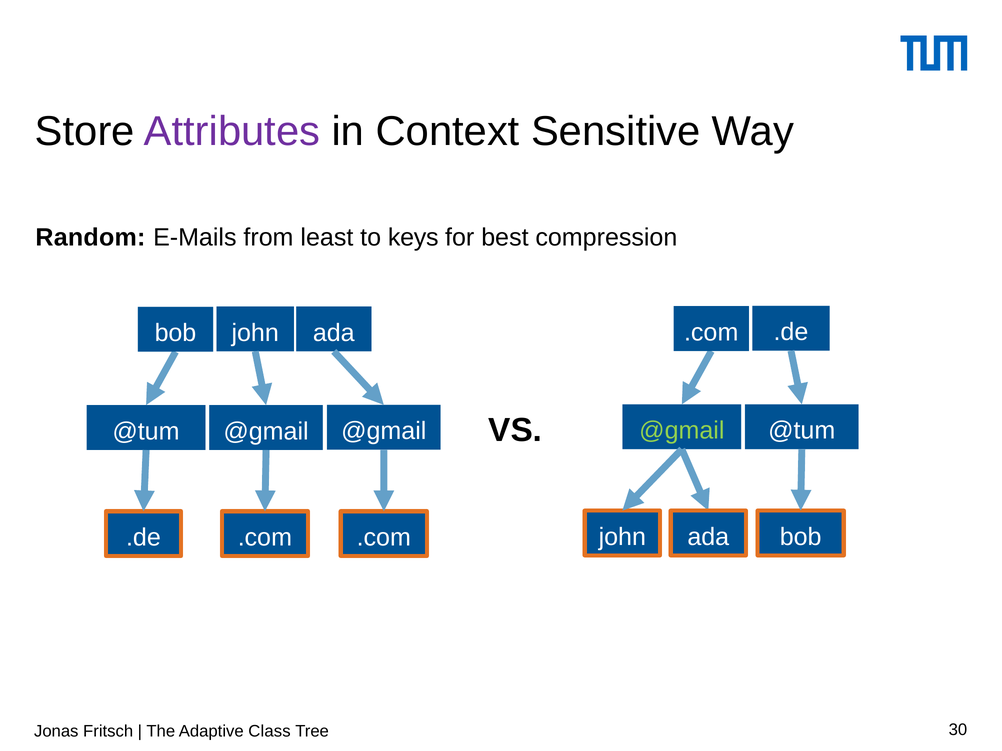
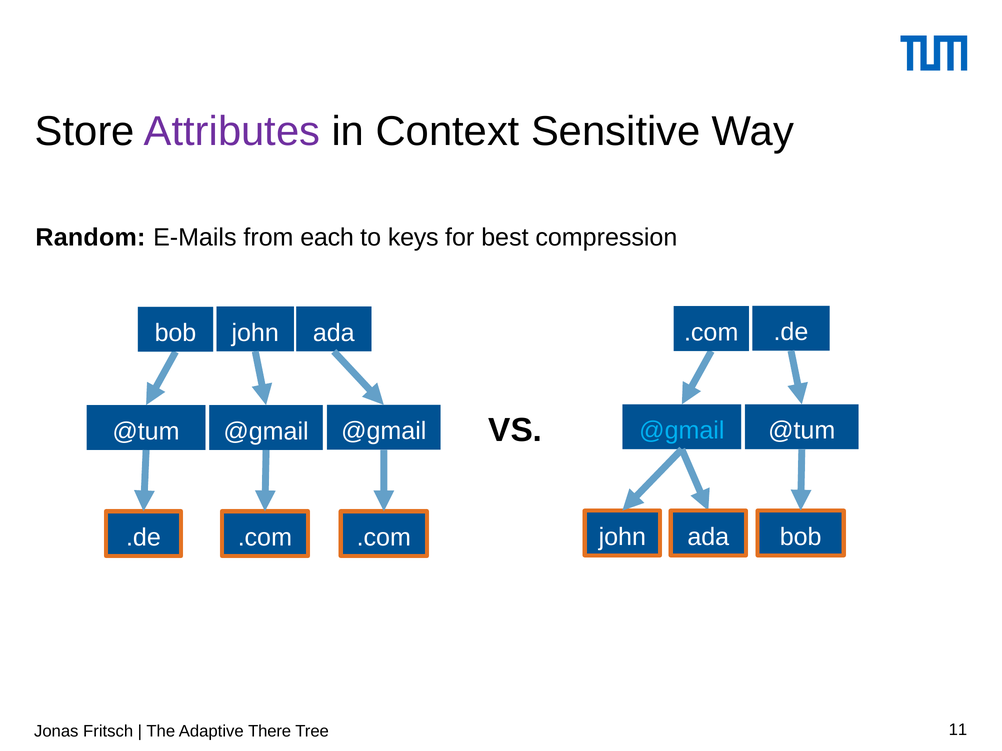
least: least -> each
@gmail at (682, 431) colour: light green -> light blue
Class: Class -> There
30: 30 -> 11
